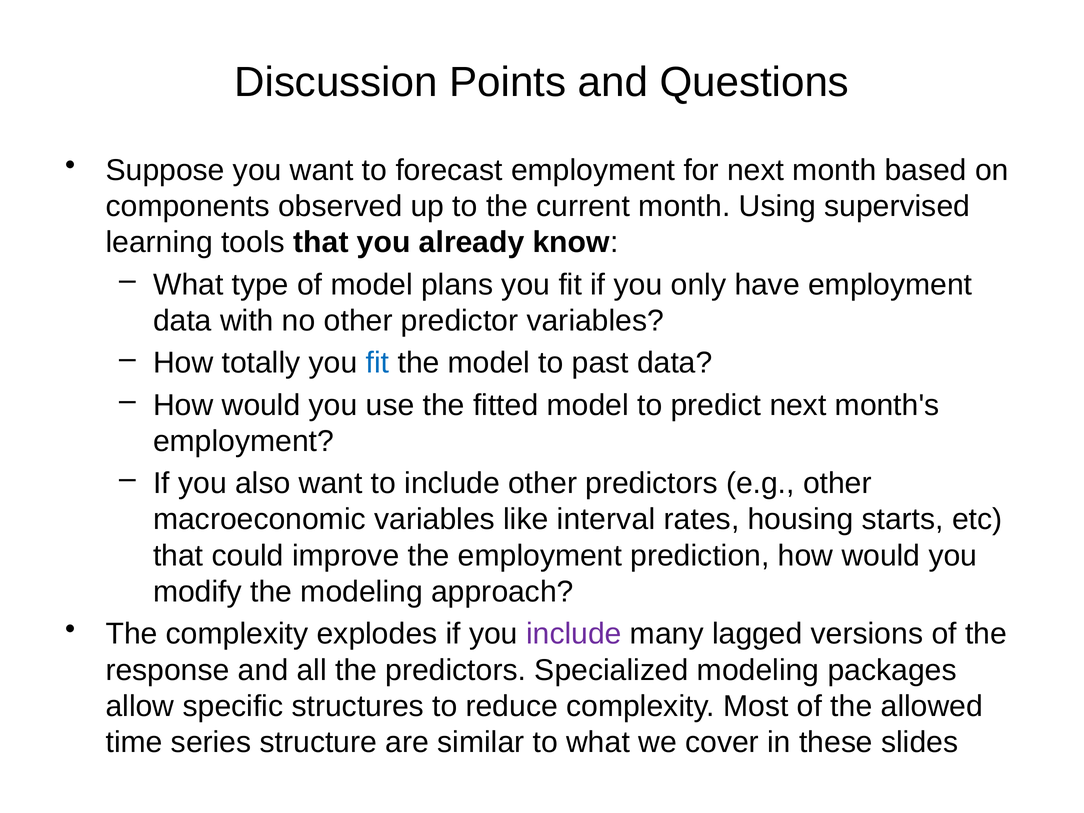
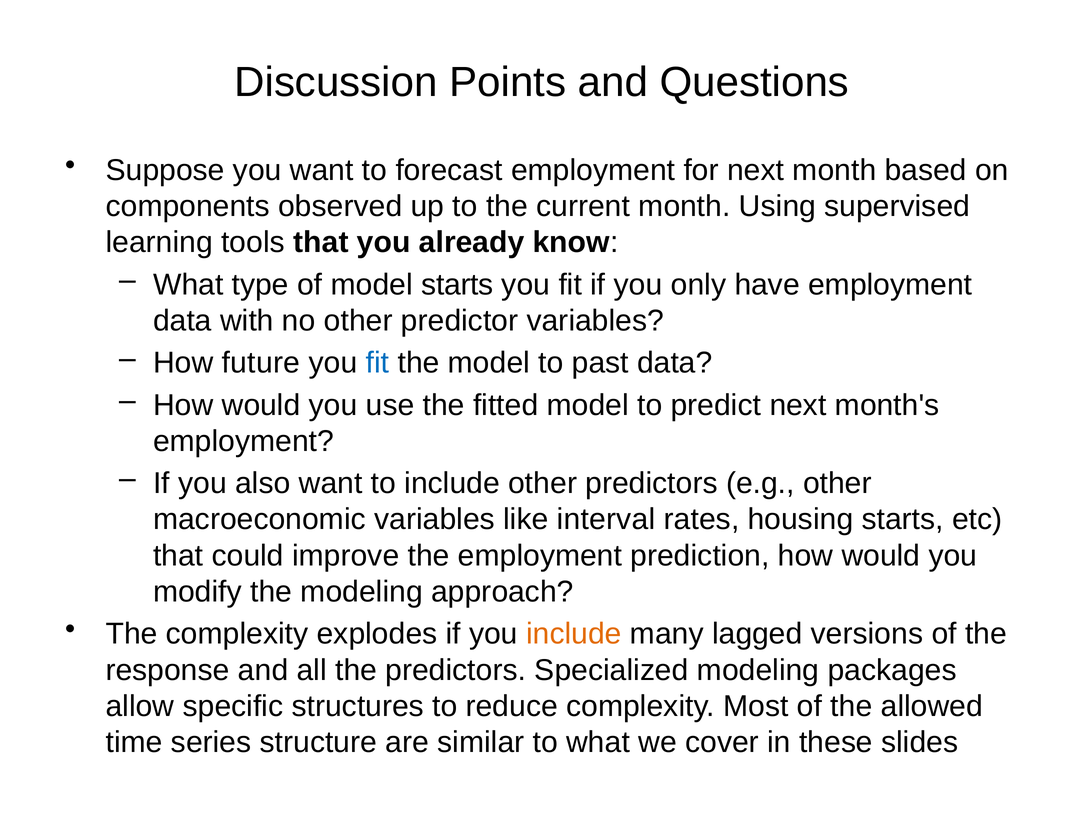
model plans: plans -> starts
totally: totally -> future
include at (574, 634) colour: purple -> orange
